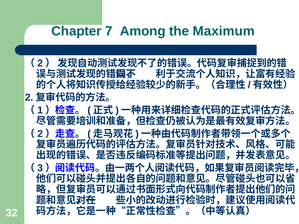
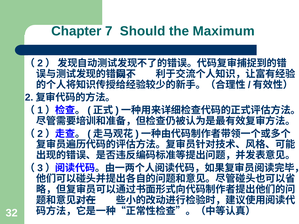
Among: Among -> Should
